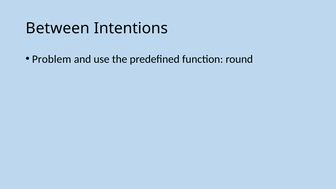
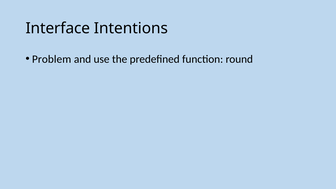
Between: Between -> Interface
